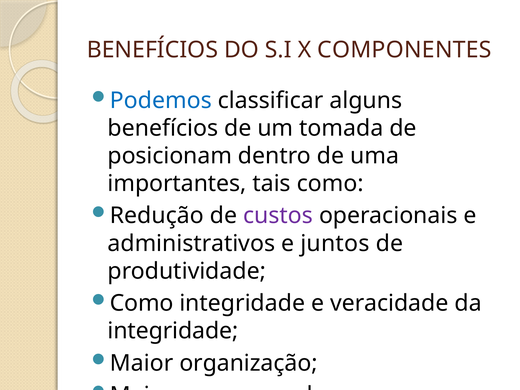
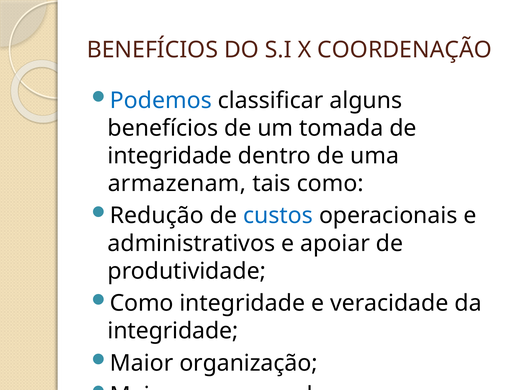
COMPONENTES: COMPONENTES -> COORDENAÇÃO
posicionam at (170, 156): posicionam -> integridade
importantes: importantes -> armazenam
custos colour: purple -> blue
juntos: juntos -> apoiar
